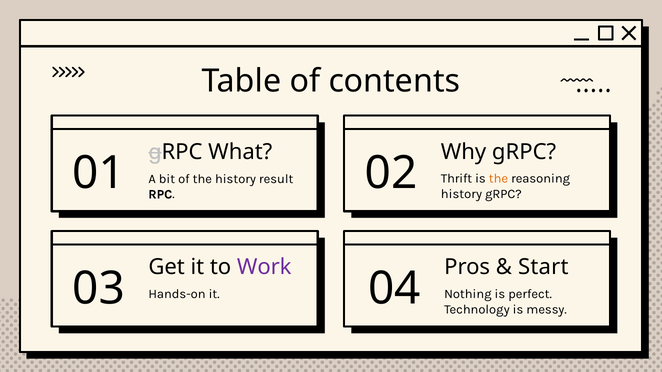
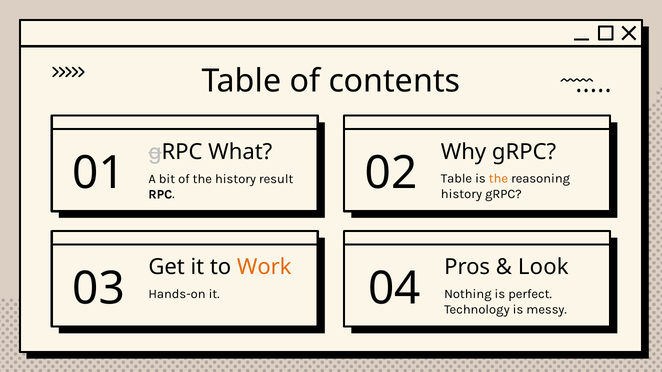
02 Thrift: Thrift -> Table
Work colour: purple -> orange
Start: Start -> Look
